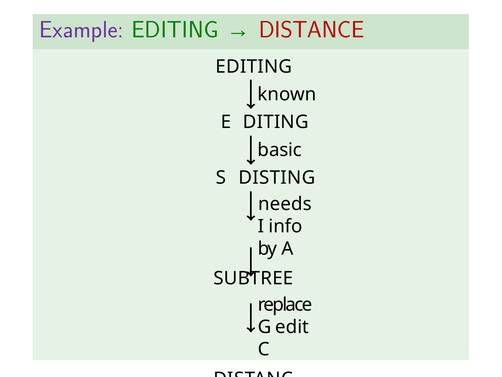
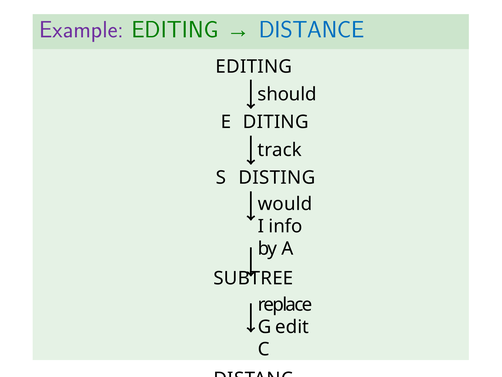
DISTANCE at (312, 30) colour: red -> blue
known: known -> should
basic: basic -> track
needs: needs -> would
